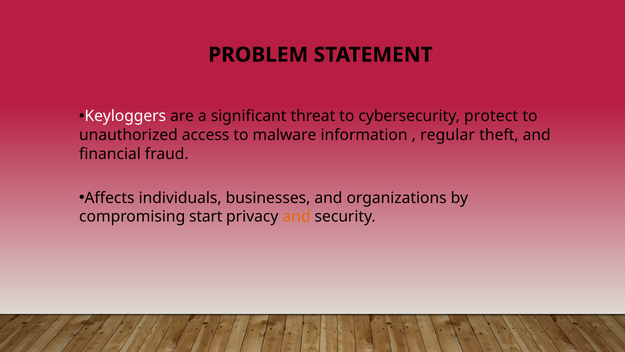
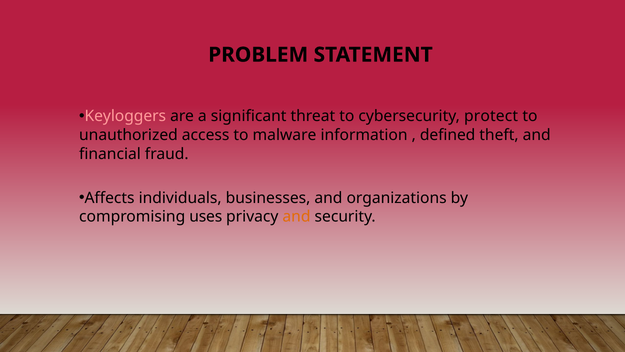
Keyloggers colour: white -> pink
regular: regular -> defined
start: start -> uses
